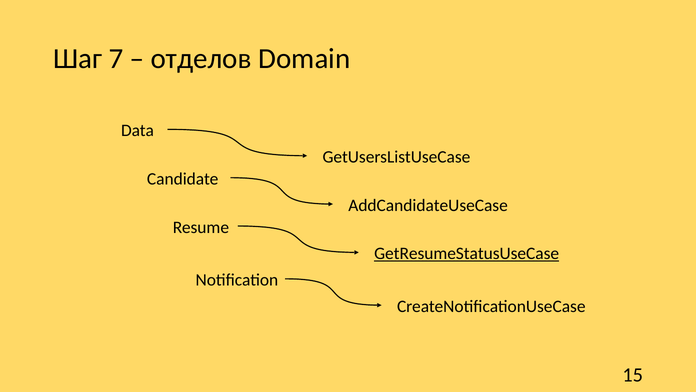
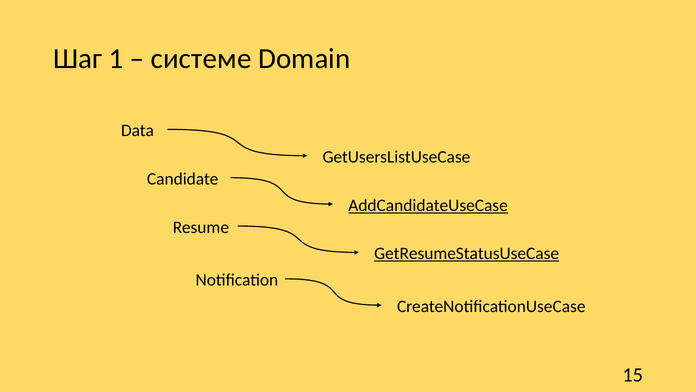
7: 7 -> 1
отделов: отделов -> системе
AddCandidateUseCase underline: none -> present
